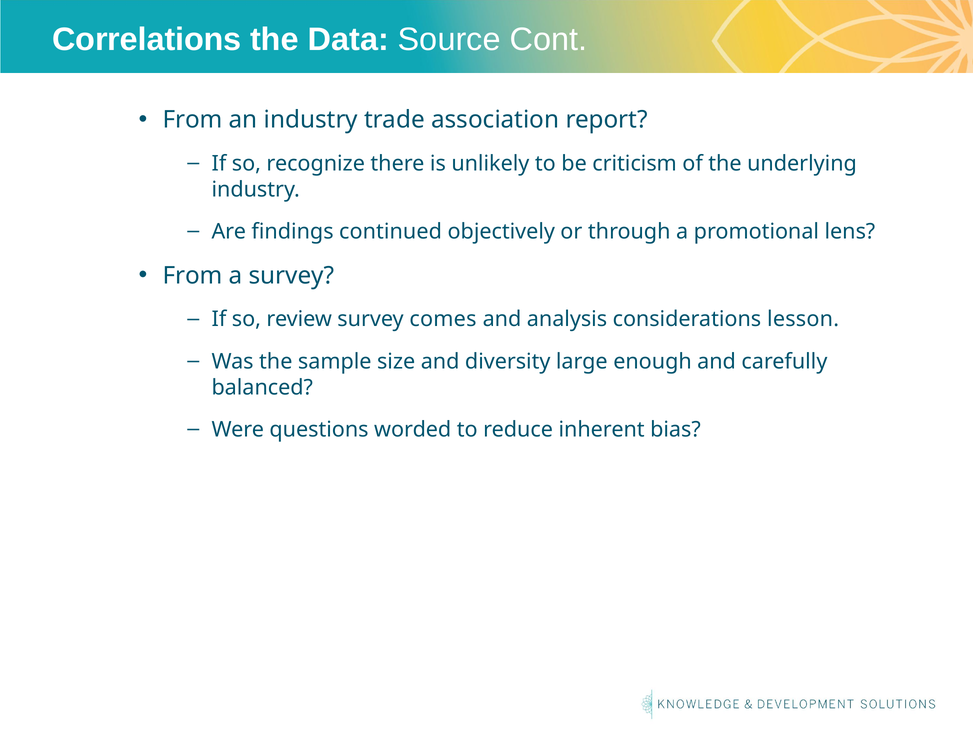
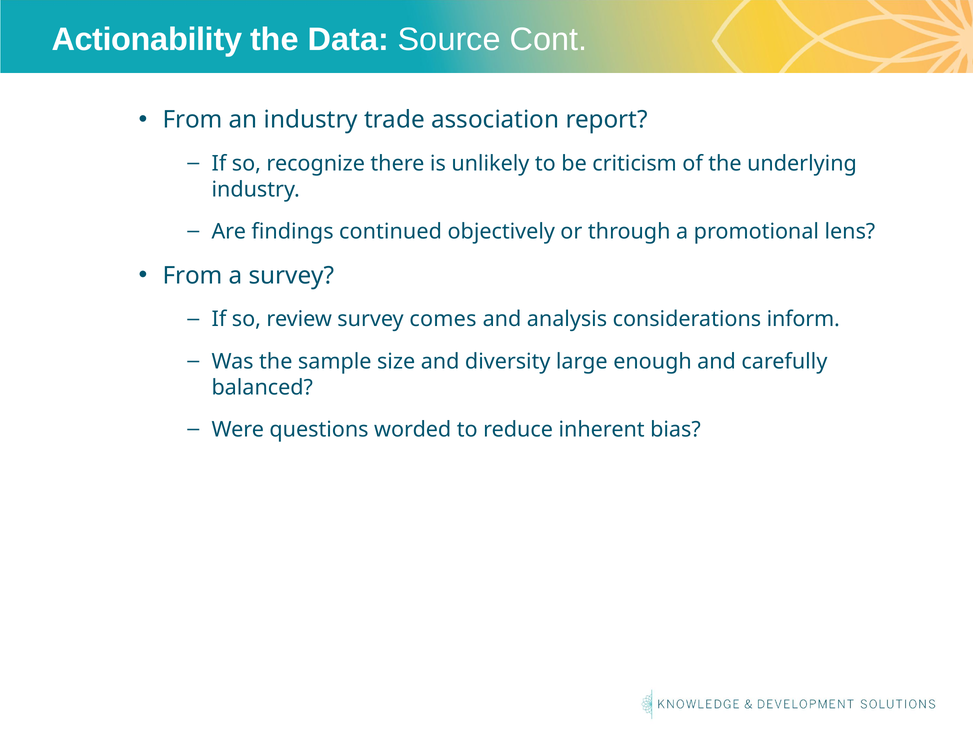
Correlations: Correlations -> Actionability
lesson: lesson -> inform
